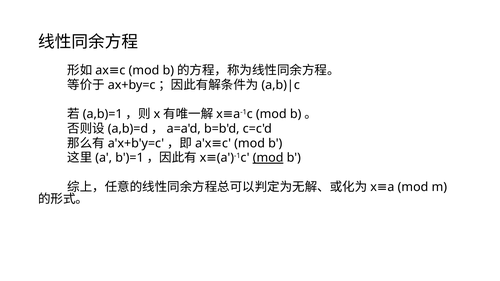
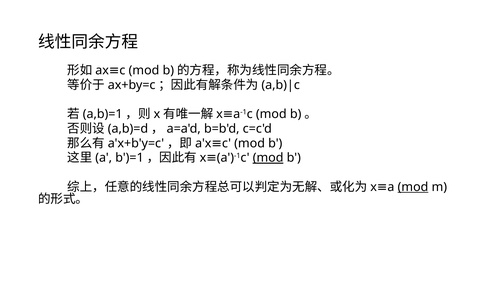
mod at (413, 187) underline: none -> present
